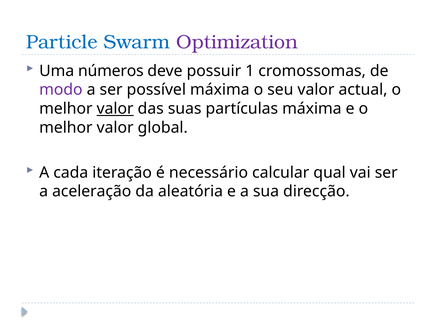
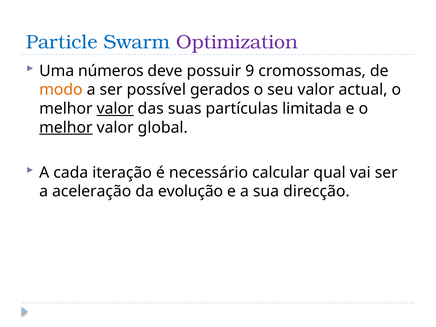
1: 1 -> 9
modo colour: purple -> orange
possível máxima: máxima -> gerados
partículas máxima: máxima -> limitada
melhor at (66, 127) underline: none -> present
aleatória: aleatória -> evolução
